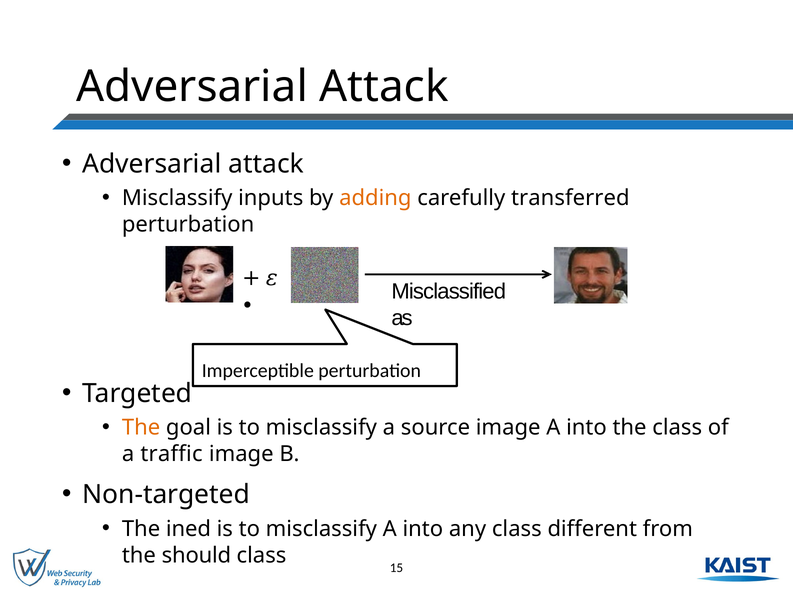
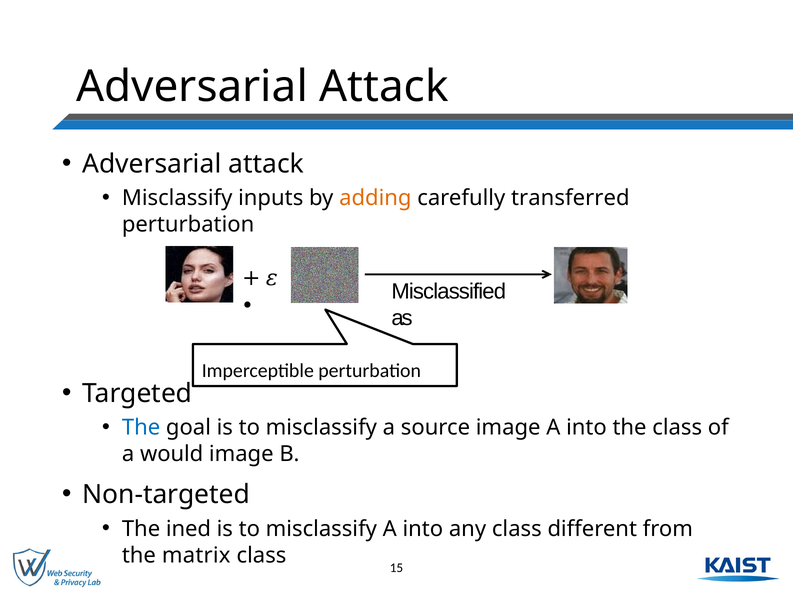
The at (141, 427) colour: orange -> blue
traffic: traffic -> would
should: should -> matrix
